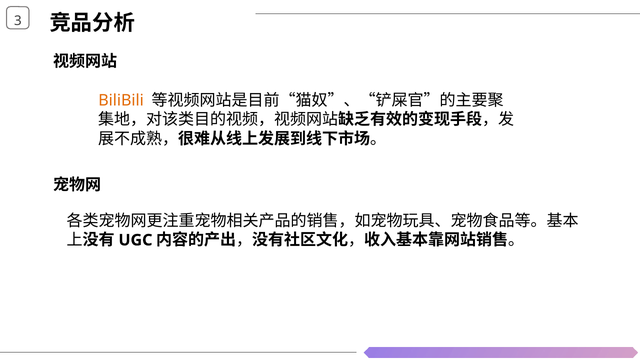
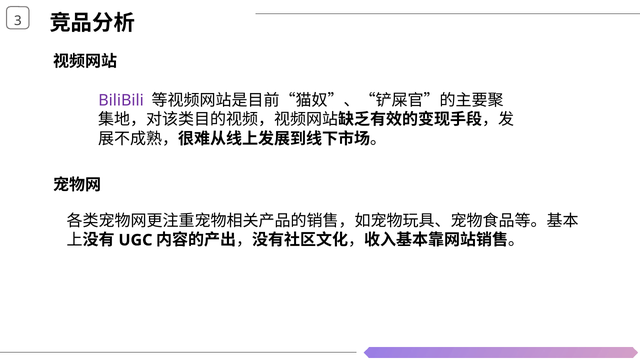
BiliBili colour: orange -> purple
